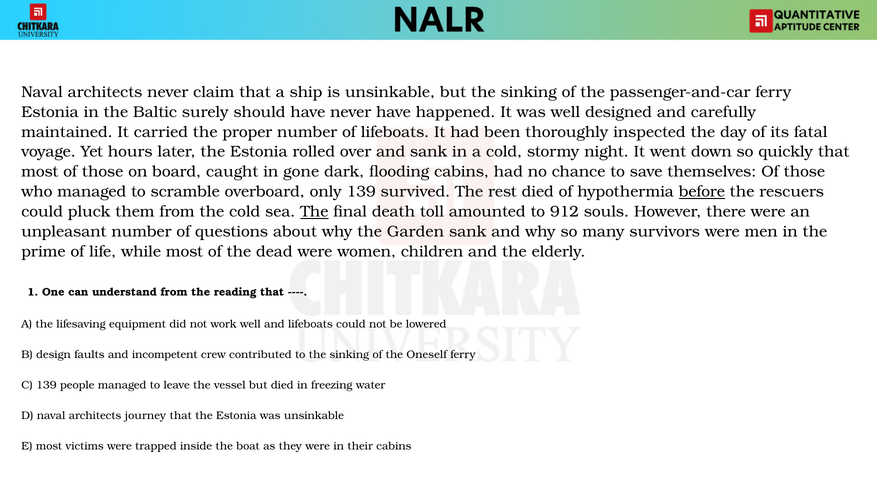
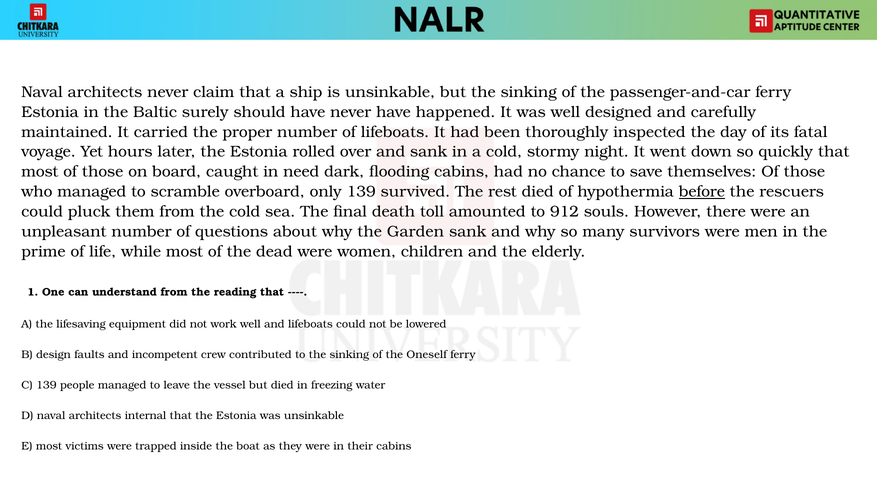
gone: gone -> need
The at (314, 212) underline: present -> none
journey: journey -> internal
